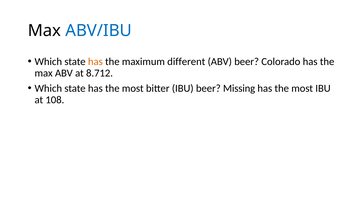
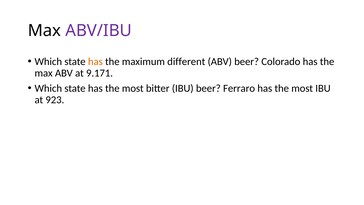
ABV/IBU colour: blue -> purple
8.712: 8.712 -> 9.171
Missing: Missing -> Ferraro
108: 108 -> 923
